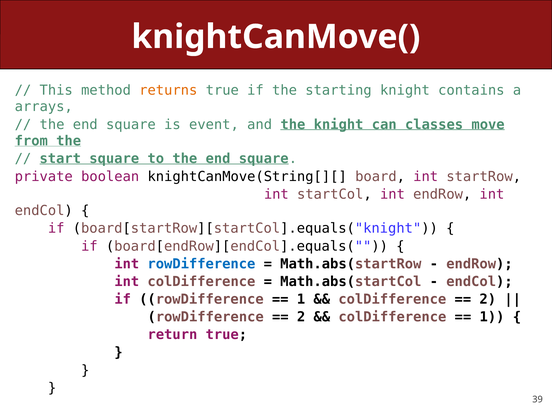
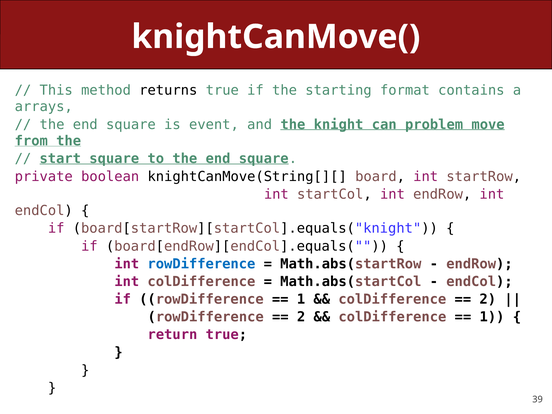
returns colour: orange -> black
starting knight: knight -> format
classes: classes -> problem
